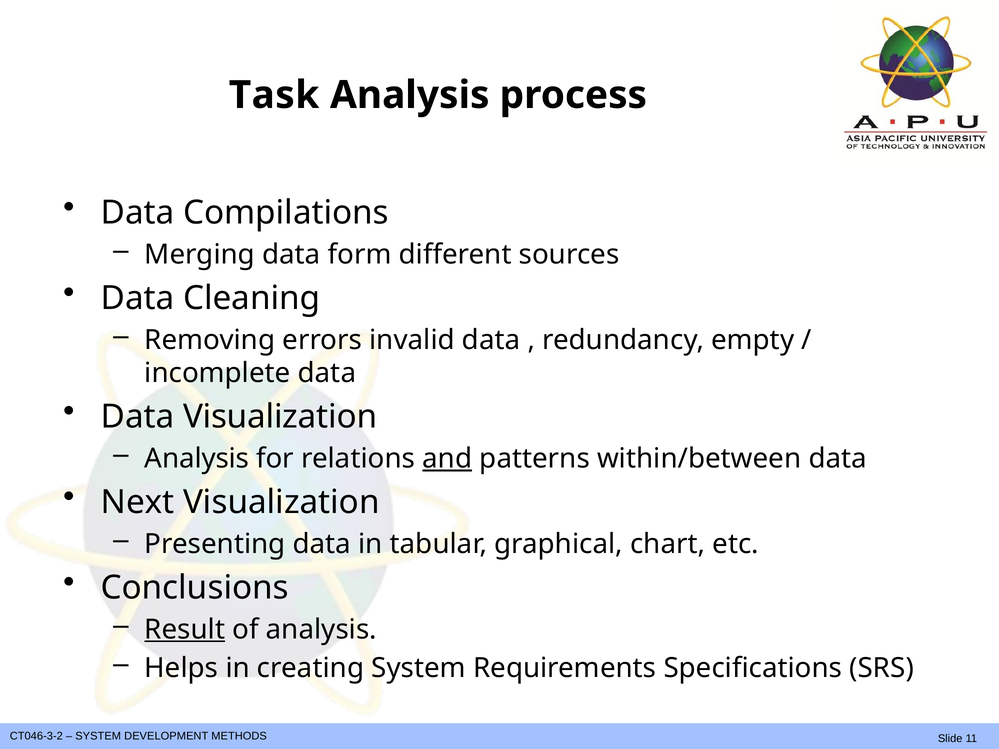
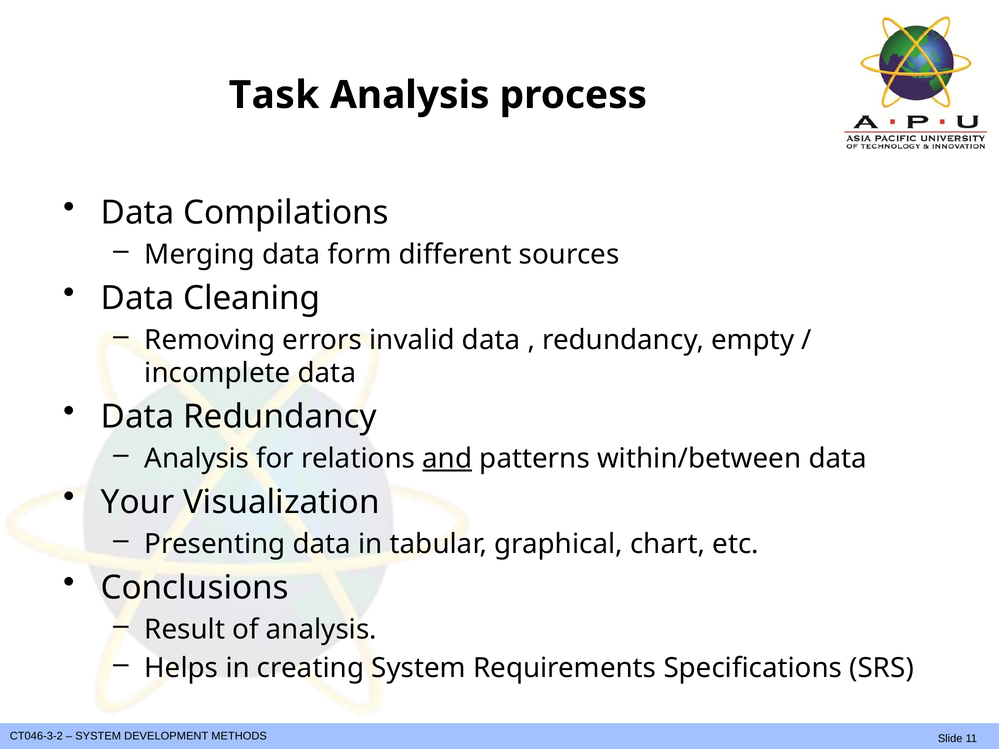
Data Visualization: Visualization -> Redundancy
Next: Next -> Your
Result underline: present -> none
